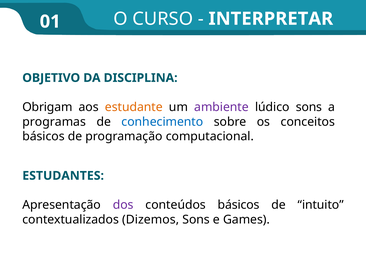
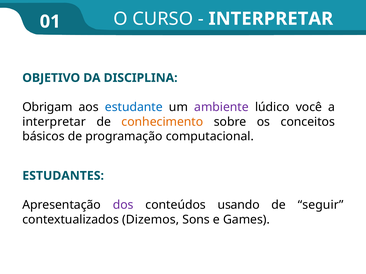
estudante colour: orange -> blue
lúdico sons: sons -> você
programas at (54, 122): programas -> interpretar
conhecimento colour: blue -> orange
conteúdos básicos: básicos -> usando
intuito: intuito -> seguir
